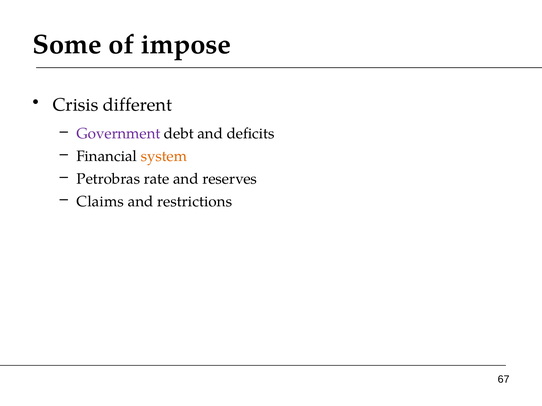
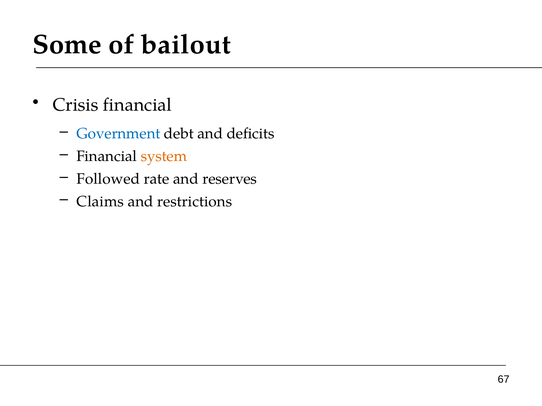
impose: impose -> bailout
Crisis different: different -> financial
Government colour: purple -> blue
Petrobras: Petrobras -> Followed
